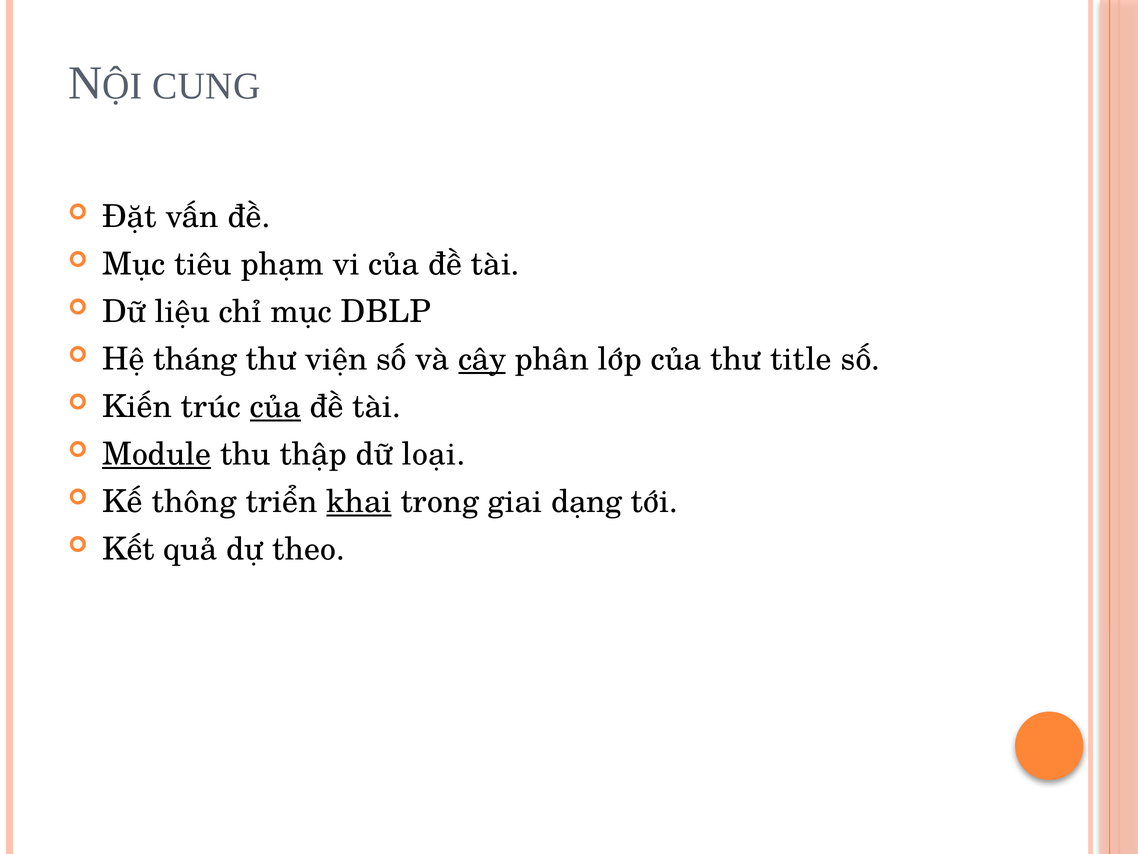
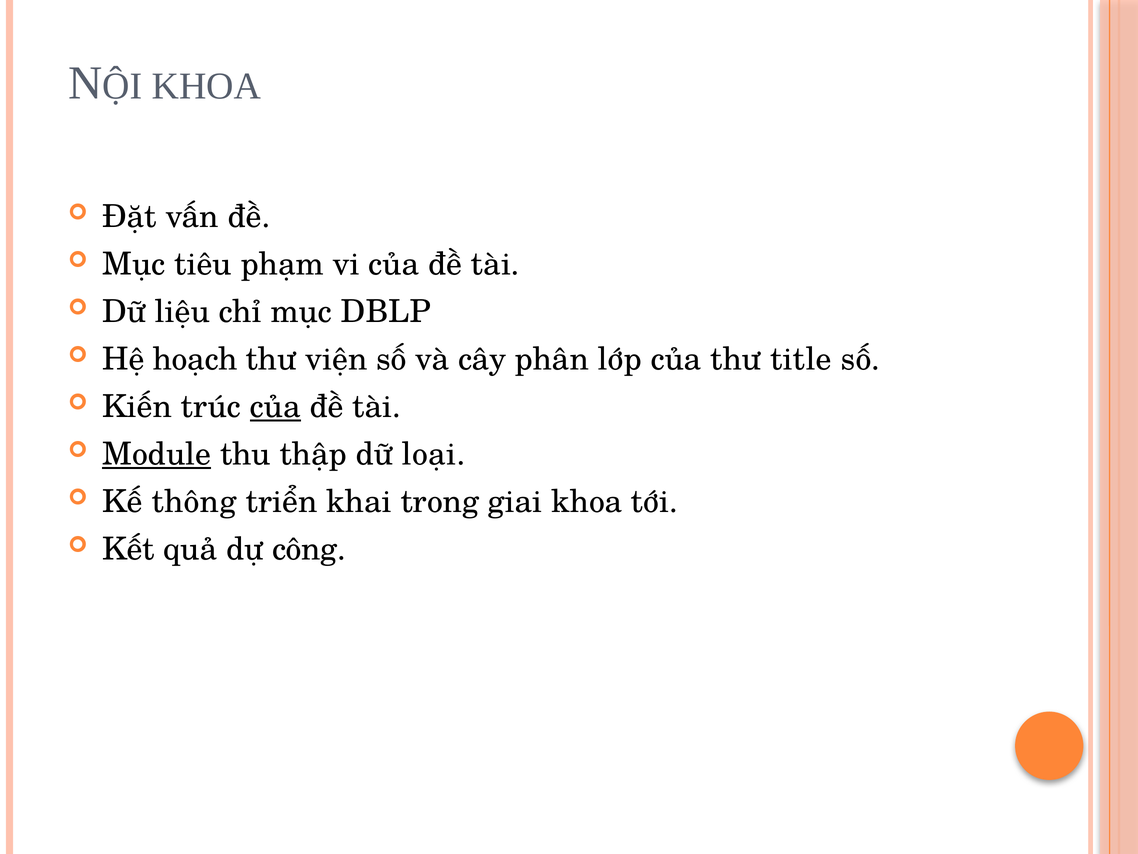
CUNG at (206, 86): CUNG -> KHOA
tháng: tháng -> hoạch
cây underline: present -> none
khai underline: present -> none
giai dạng: dạng -> khoa
theo: theo -> công
